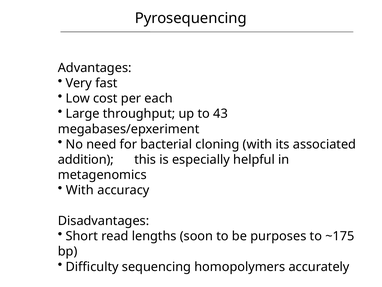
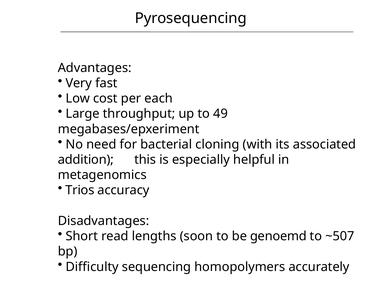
43: 43 -> 49
With at (80, 190): With -> Trios
purposes: purposes -> genoemd
~175: ~175 -> ~507
